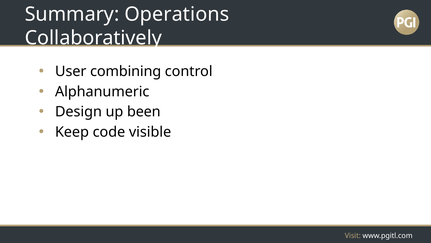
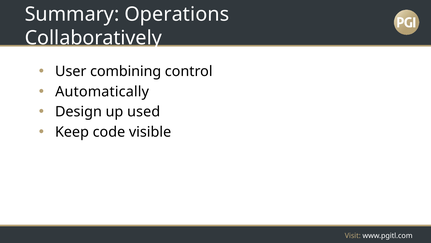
Alphanumeric: Alphanumeric -> Automatically
been: been -> used
